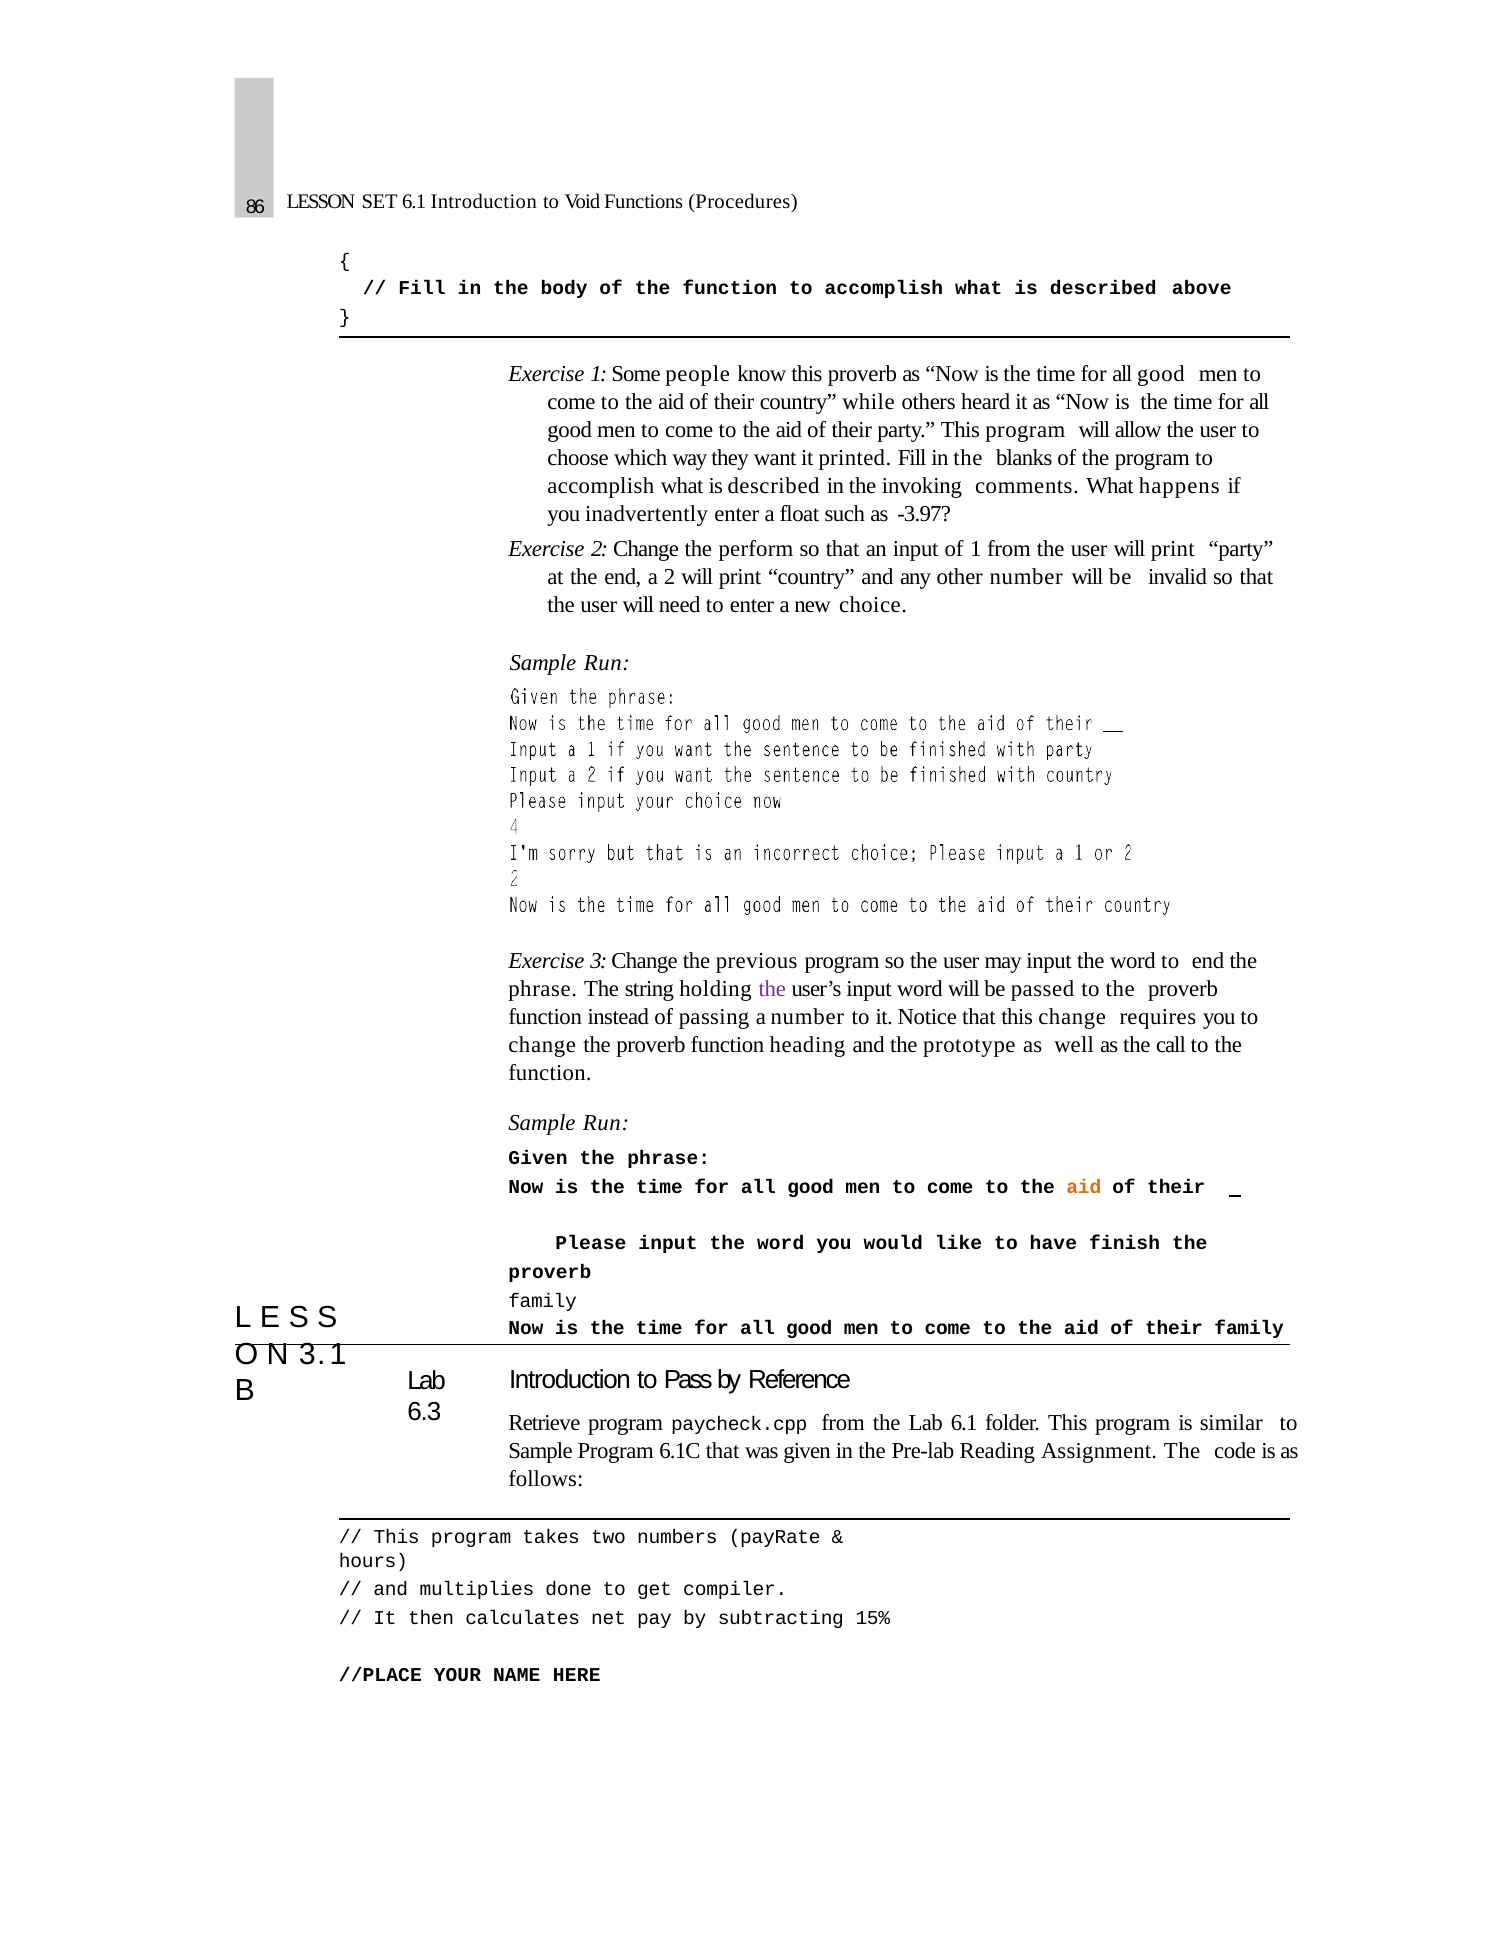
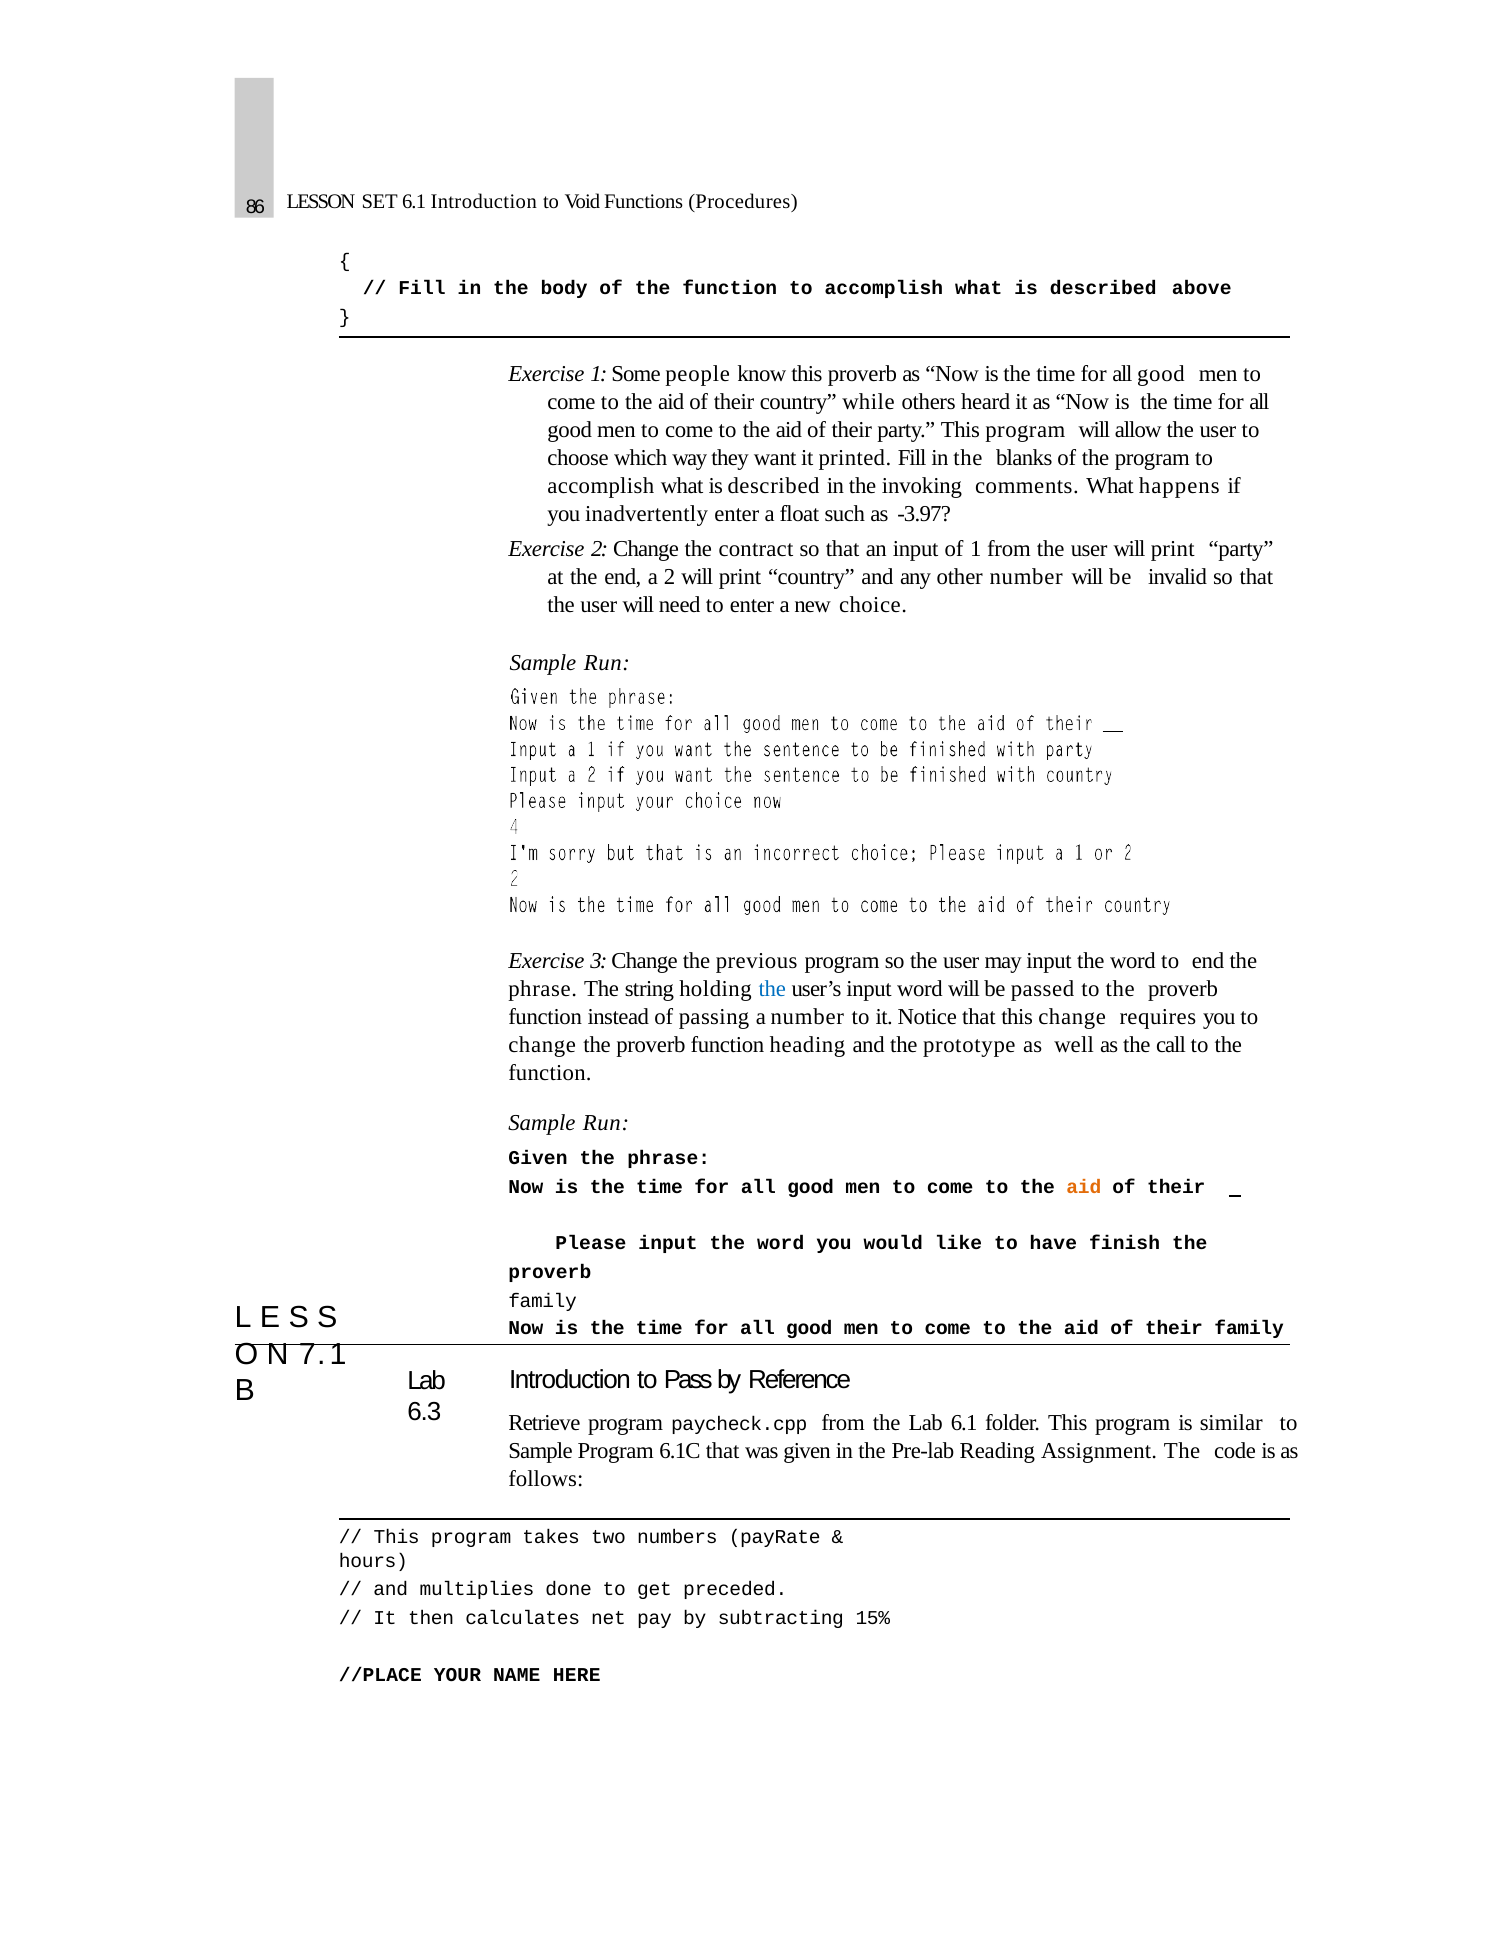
perform: perform -> contract
the at (772, 989) colour: purple -> blue
N 3: 3 -> 7
compiler: compiler -> preceded
